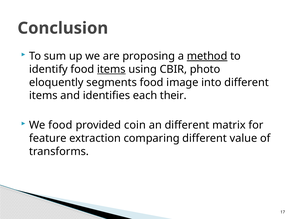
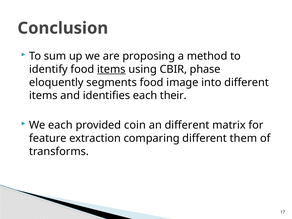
method underline: present -> none
photo: photo -> phase
We food: food -> each
value: value -> them
